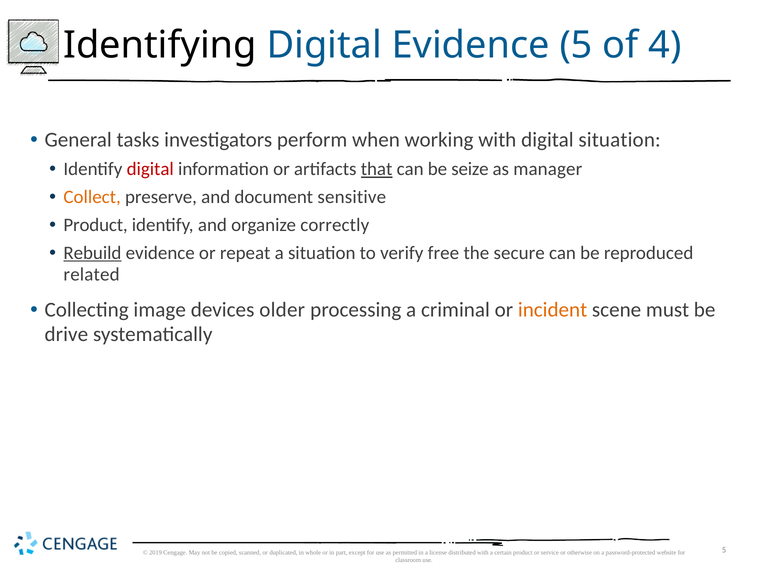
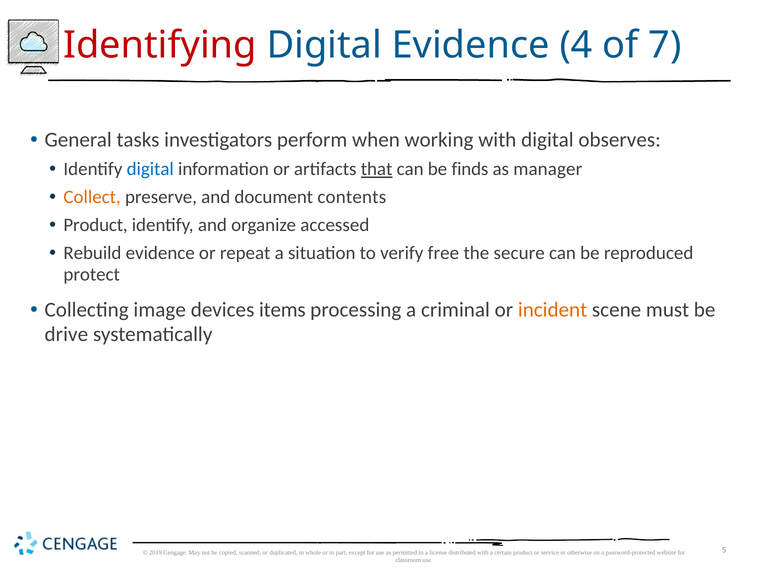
Identifying colour: black -> red
Evidence 5: 5 -> 4
4: 4 -> 7
digital situation: situation -> observes
digital at (150, 169) colour: red -> blue
seize: seize -> finds
sensitive: sensitive -> contents
correctly: correctly -> accessed
Rebuild underline: present -> none
related: related -> protect
older: older -> items
